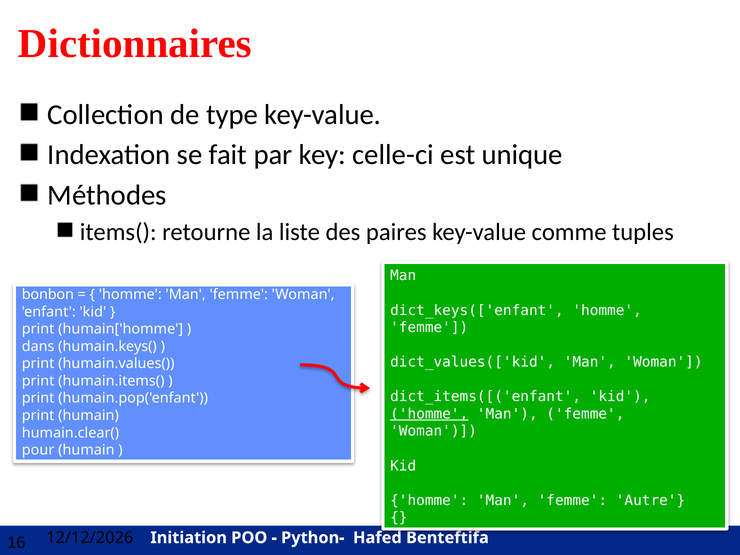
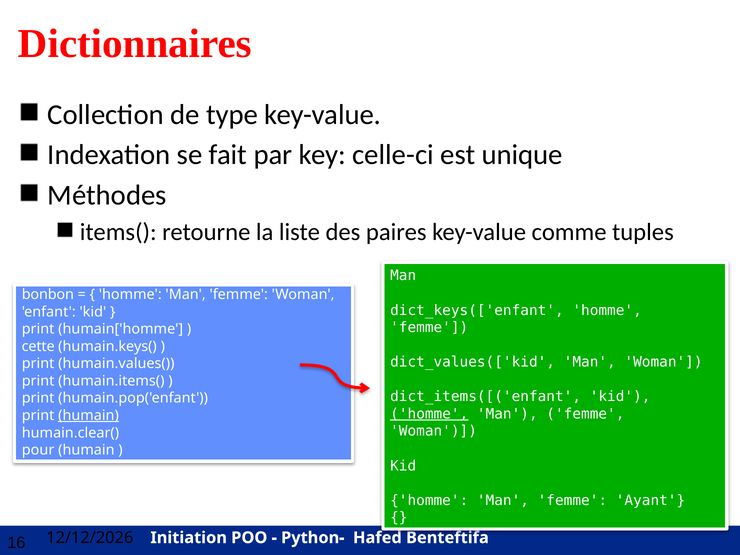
dans: dans -> cette
humain at (89, 415) underline: none -> present
Autre: Autre -> Ayant
